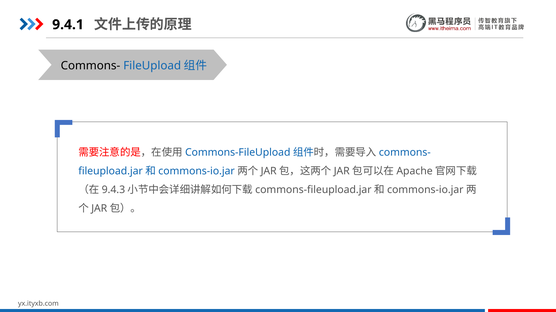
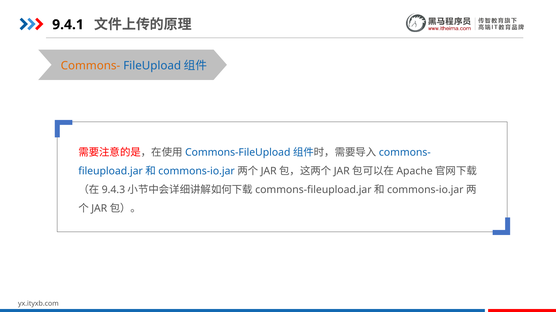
Commons- colour: black -> orange
